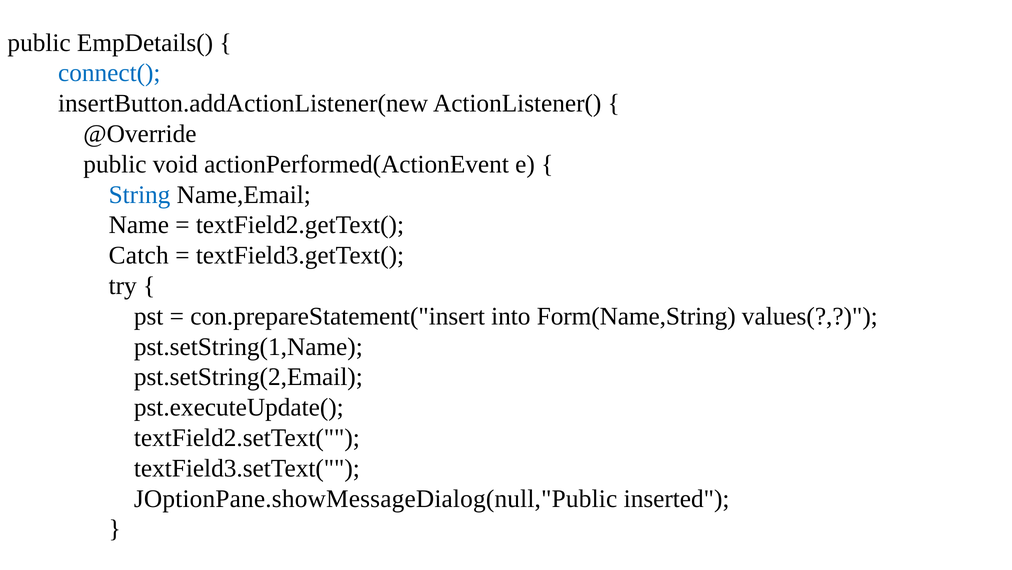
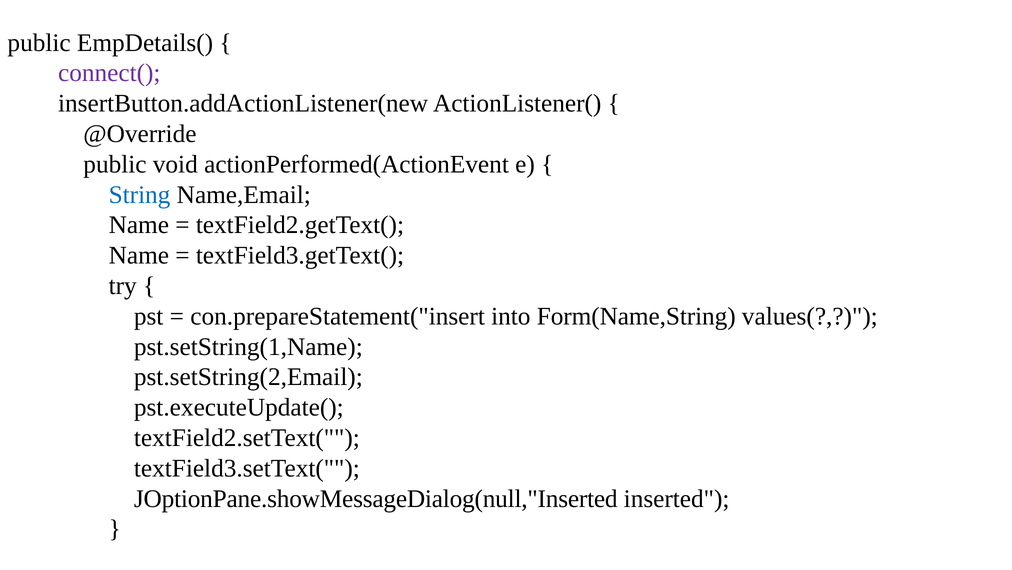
connect( colour: blue -> purple
Catch at (139, 255): Catch -> Name
JOptionPane.showMessageDialog(null,"Public: JOptionPane.showMessageDialog(null,"Public -> JOptionPane.showMessageDialog(null,"Inserted
